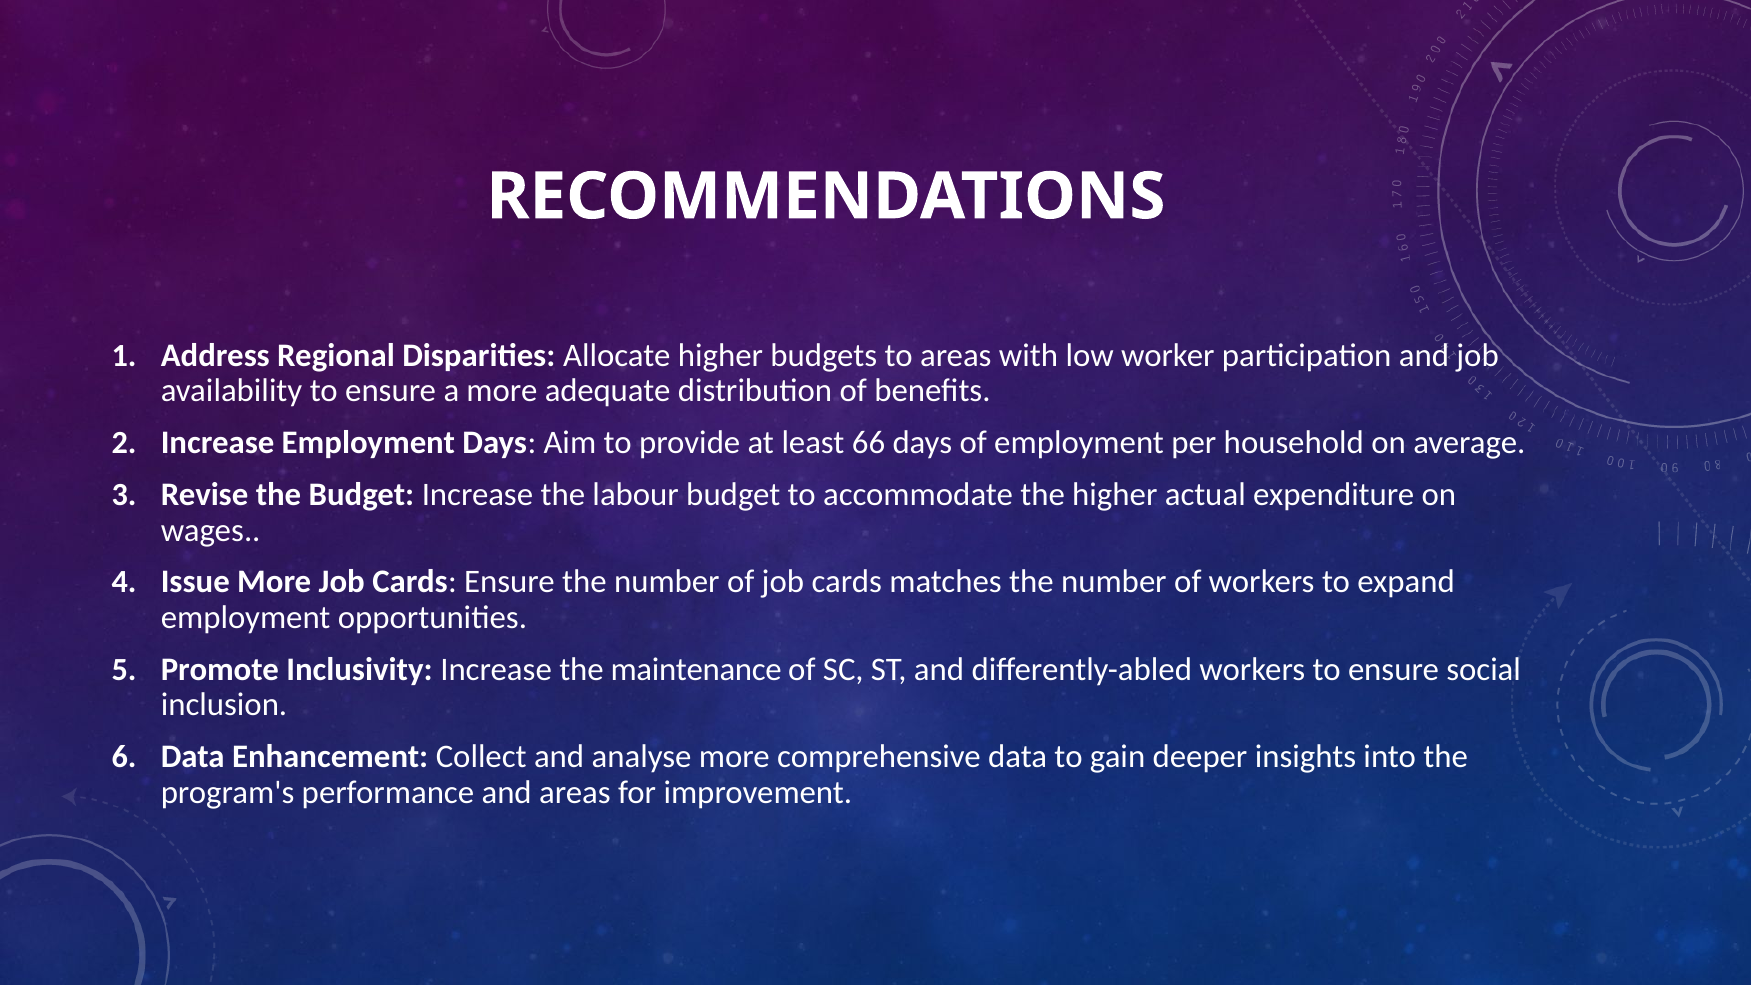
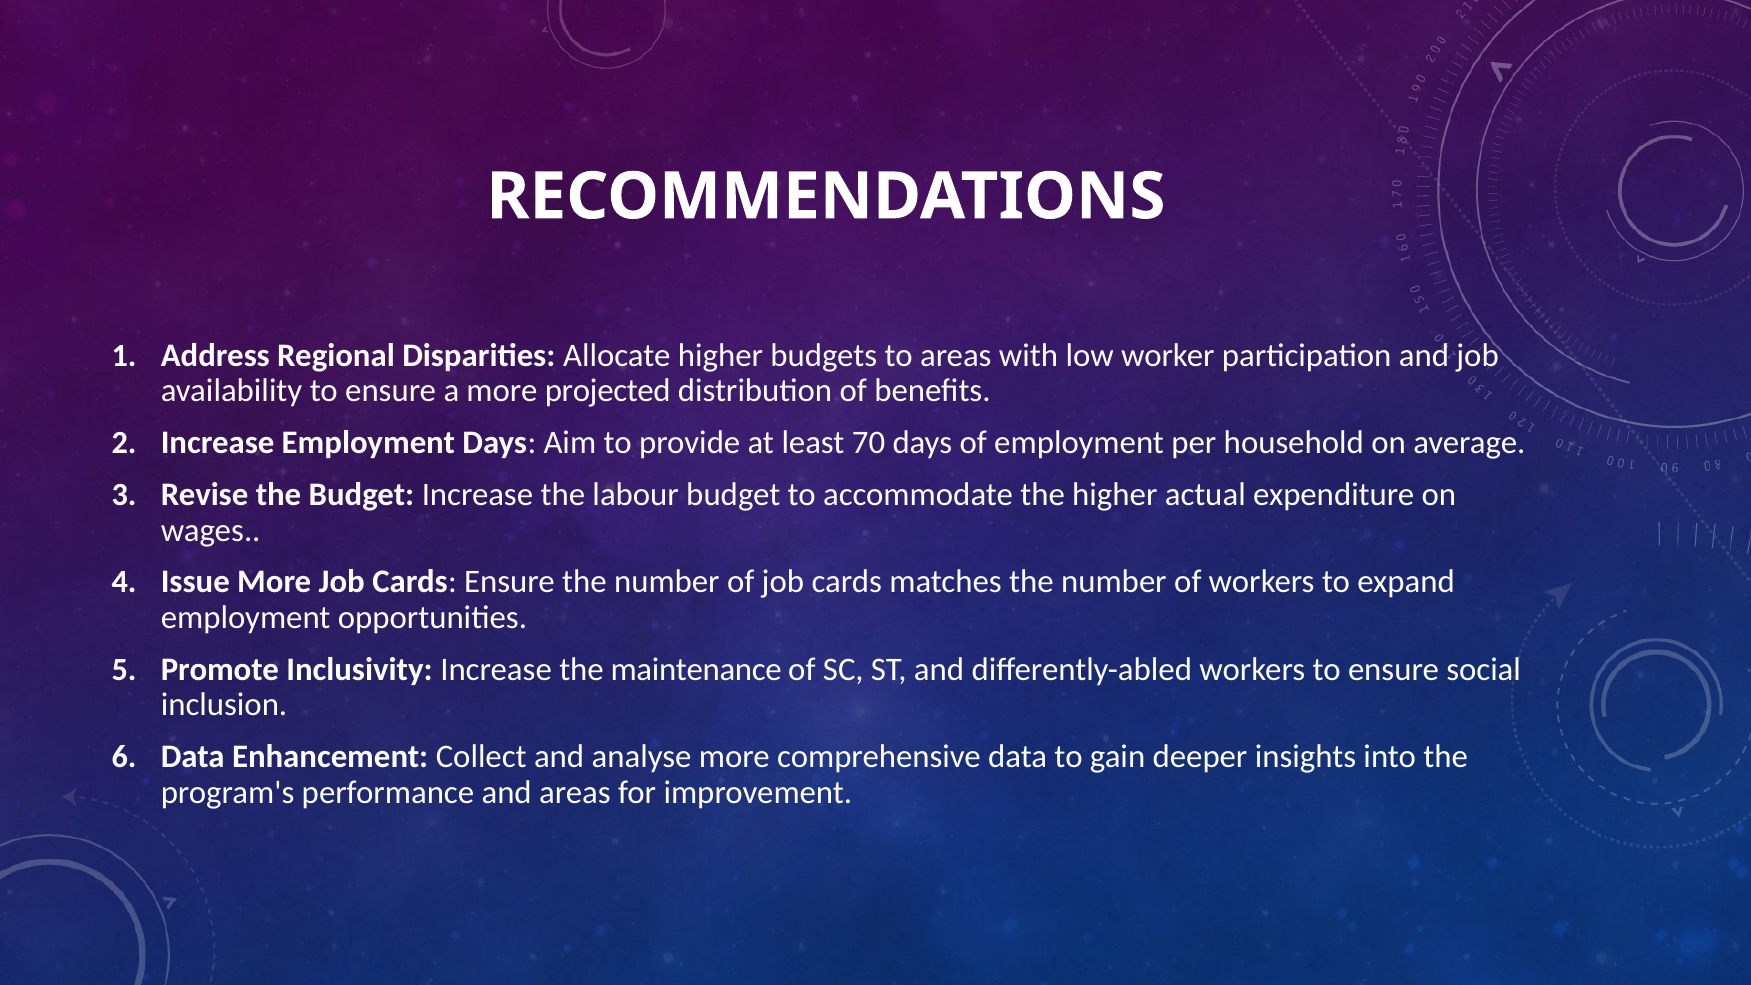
adequate: adequate -> projected
66: 66 -> 70
